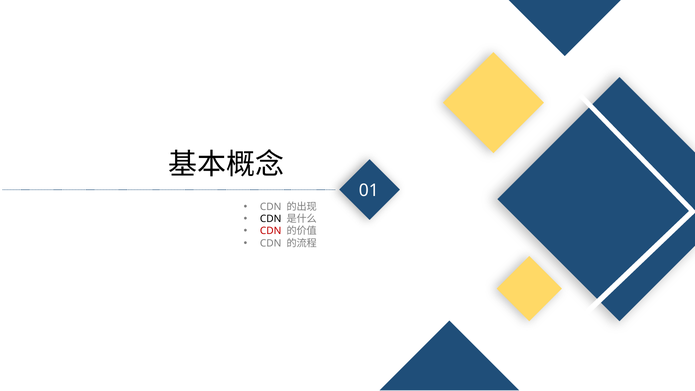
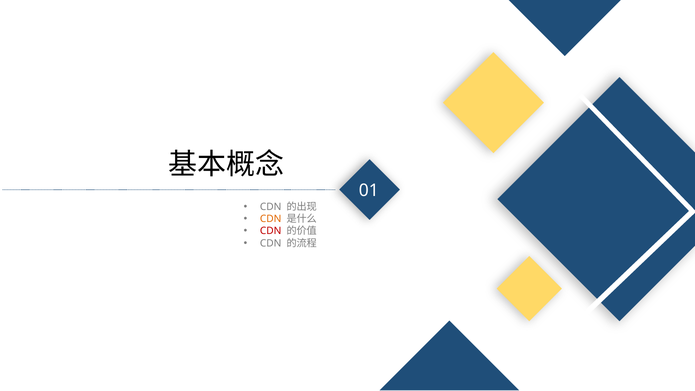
CDN at (271, 219) colour: black -> orange
